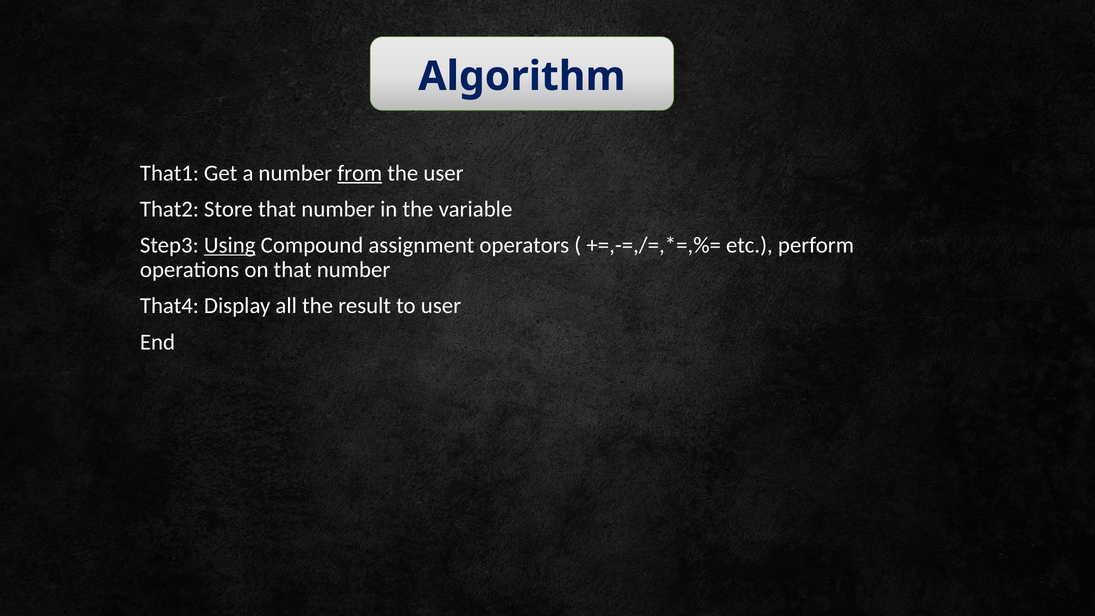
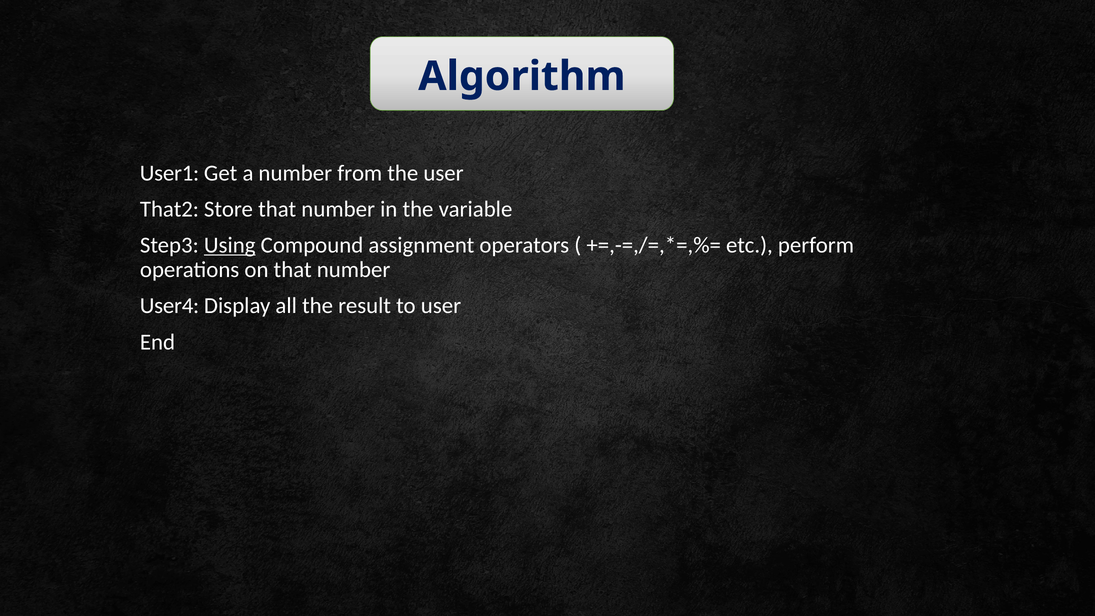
That1: That1 -> User1
from underline: present -> none
That4: That4 -> User4
